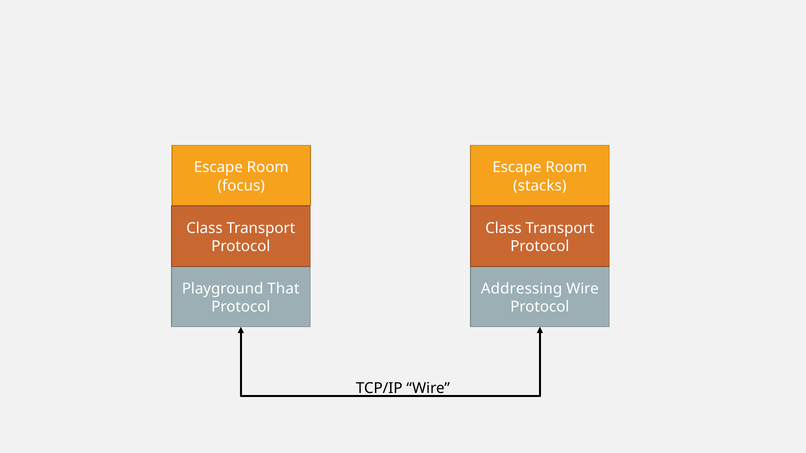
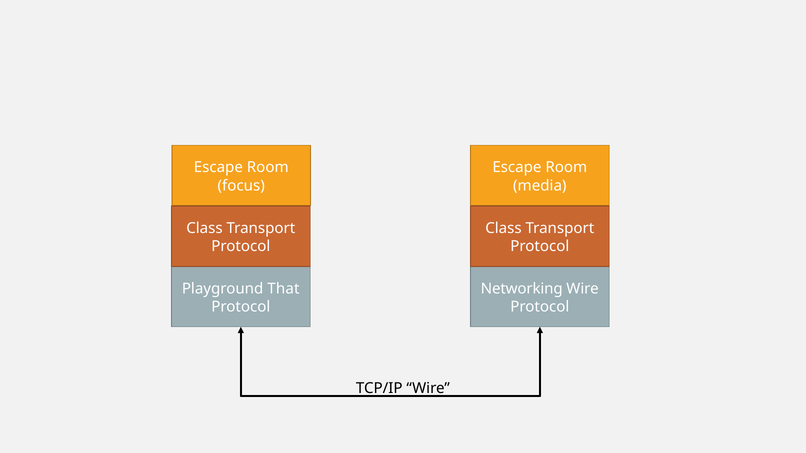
stacks: stacks -> media
Addressing: Addressing -> Networking
